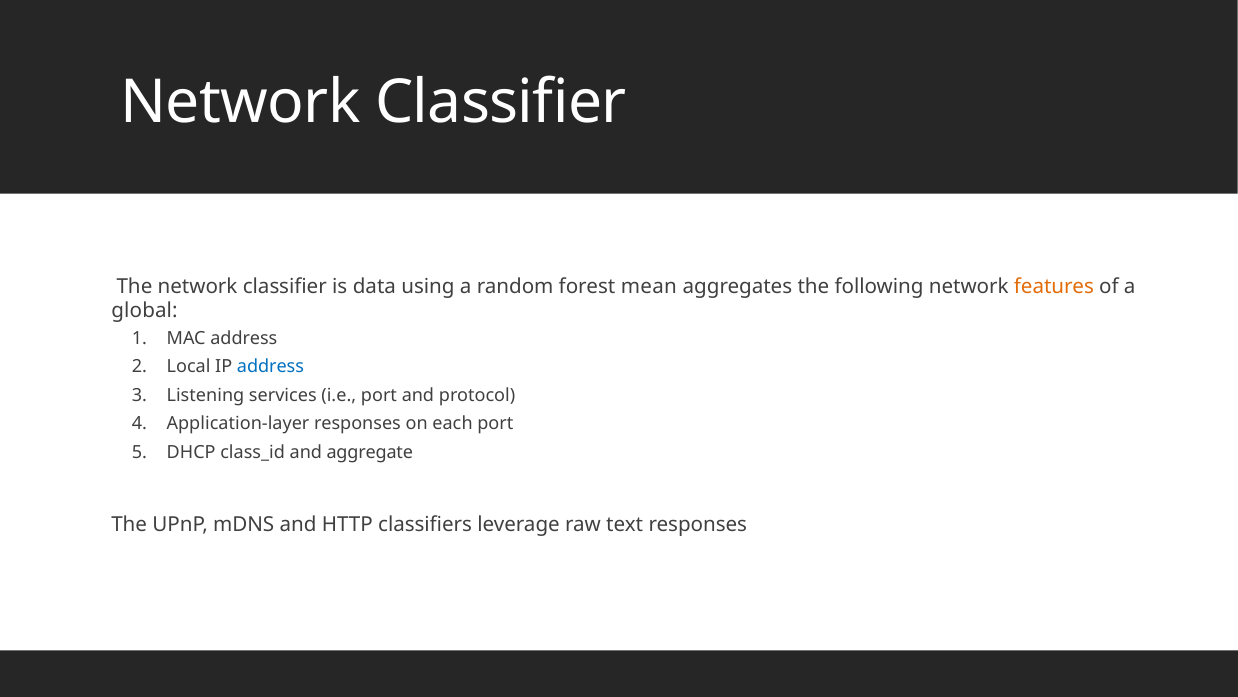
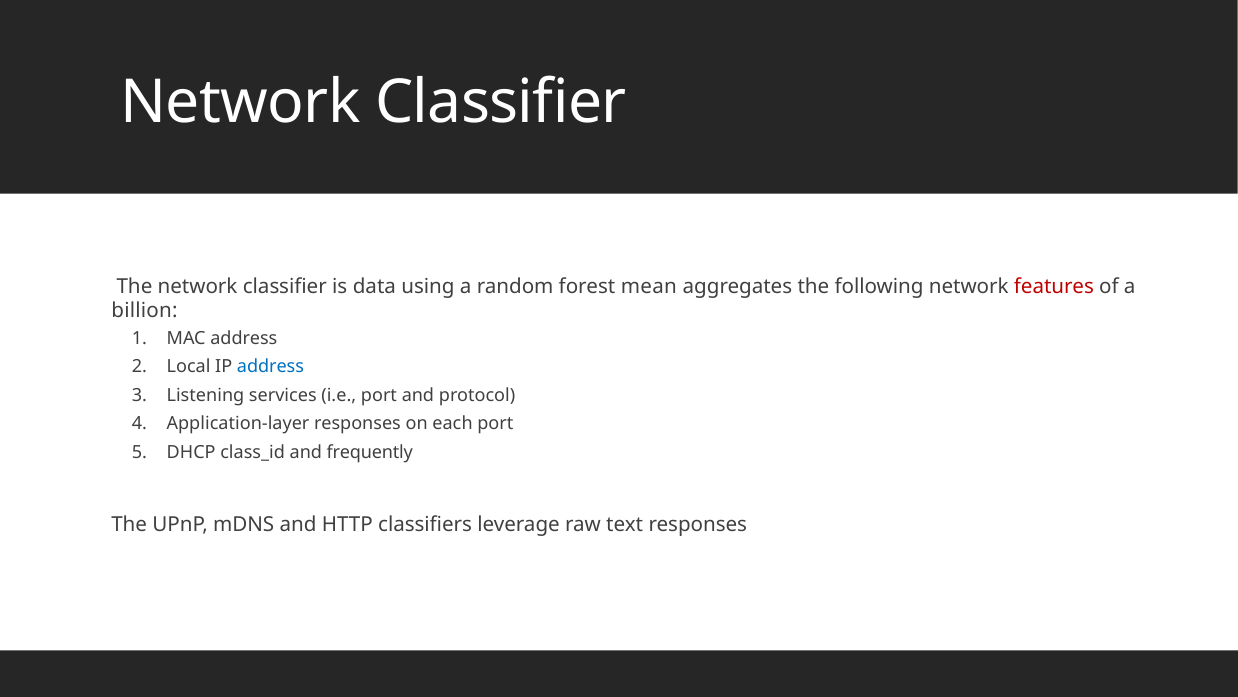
features colour: orange -> red
global: global -> billion
aggregate: aggregate -> frequently
